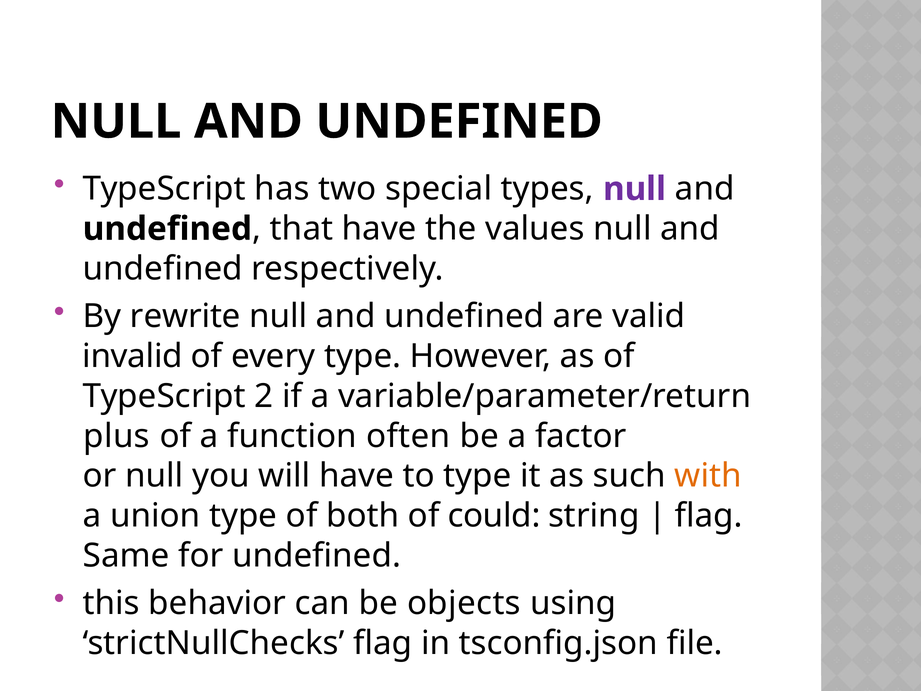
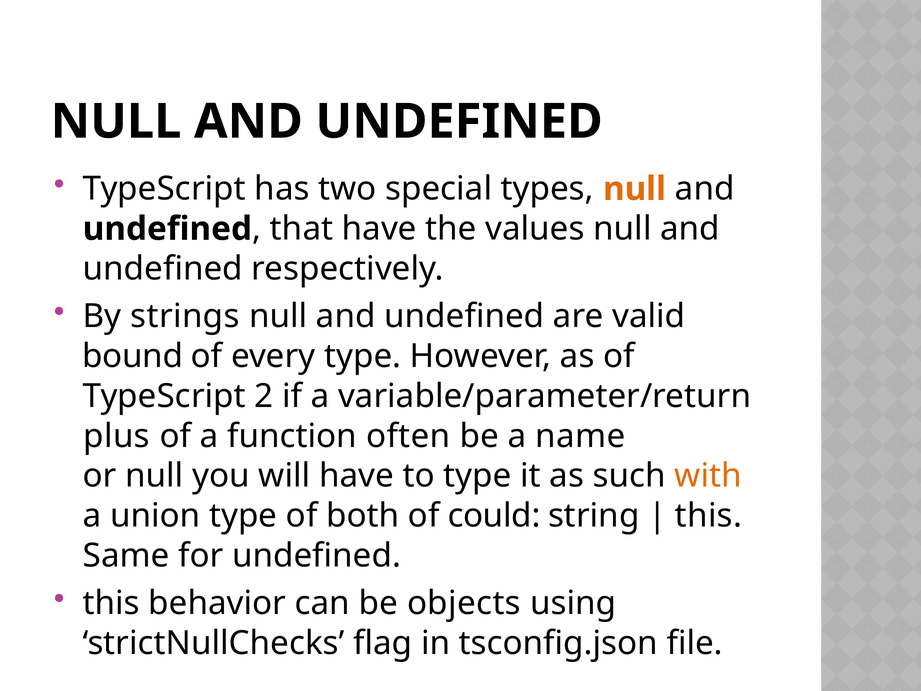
null at (635, 189) colour: purple -> orange
rewrite: rewrite -> strings
invalid: invalid -> bound
factor: factor -> name
flag at (709, 516): flag -> this
